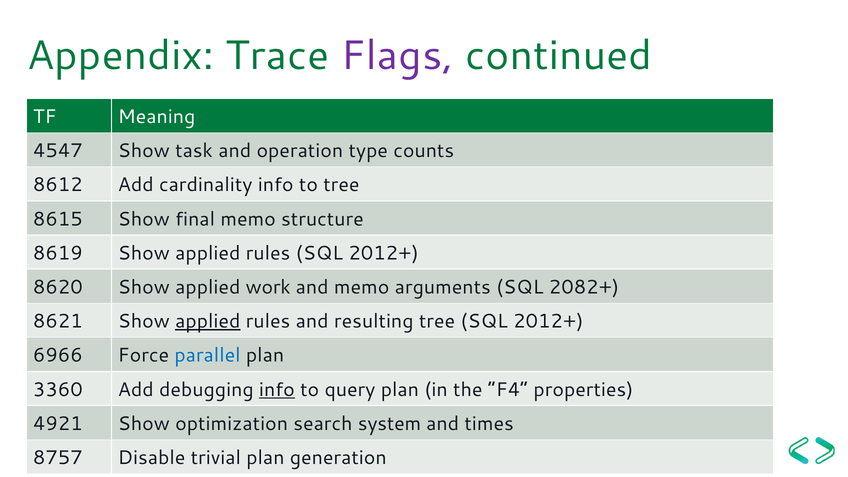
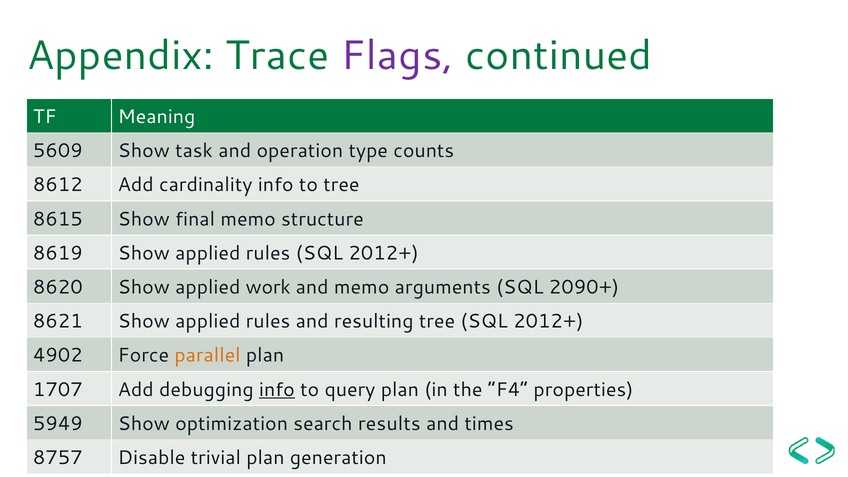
4547: 4547 -> 5609
2082+: 2082+ -> 2090+
applied at (208, 321) underline: present -> none
6966: 6966 -> 4902
parallel colour: blue -> orange
3360: 3360 -> 1707
4921: 4921 -> 5949
system: system -> results
